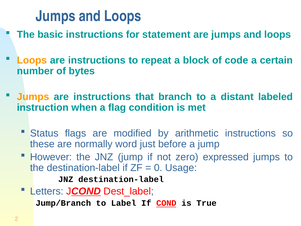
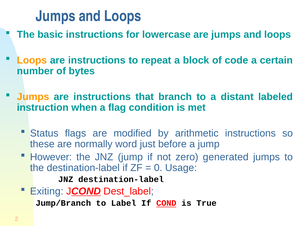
statement: statement -> lowercase
expressed: expressed -> generated
Letters: Letters -> Exiting
